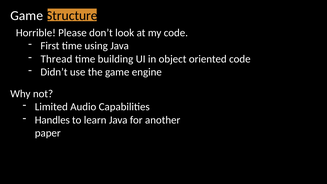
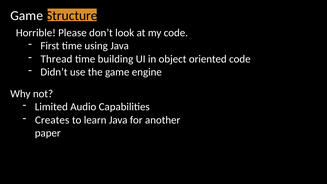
Handles: Handles -> Creates
